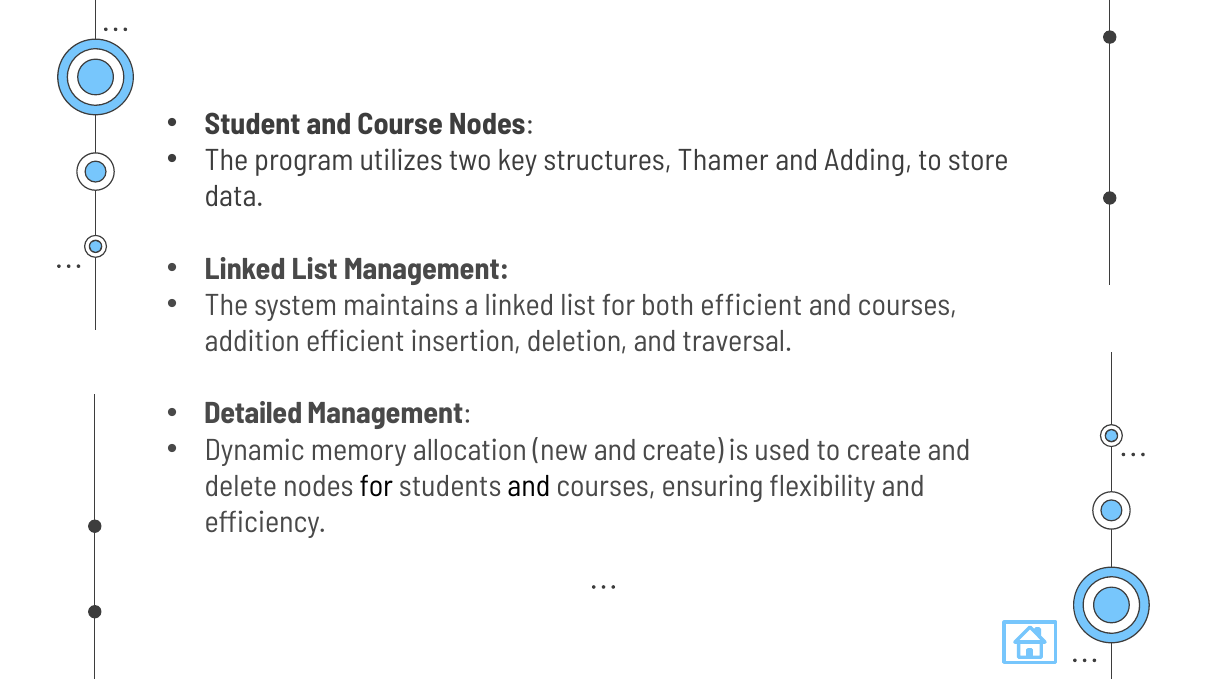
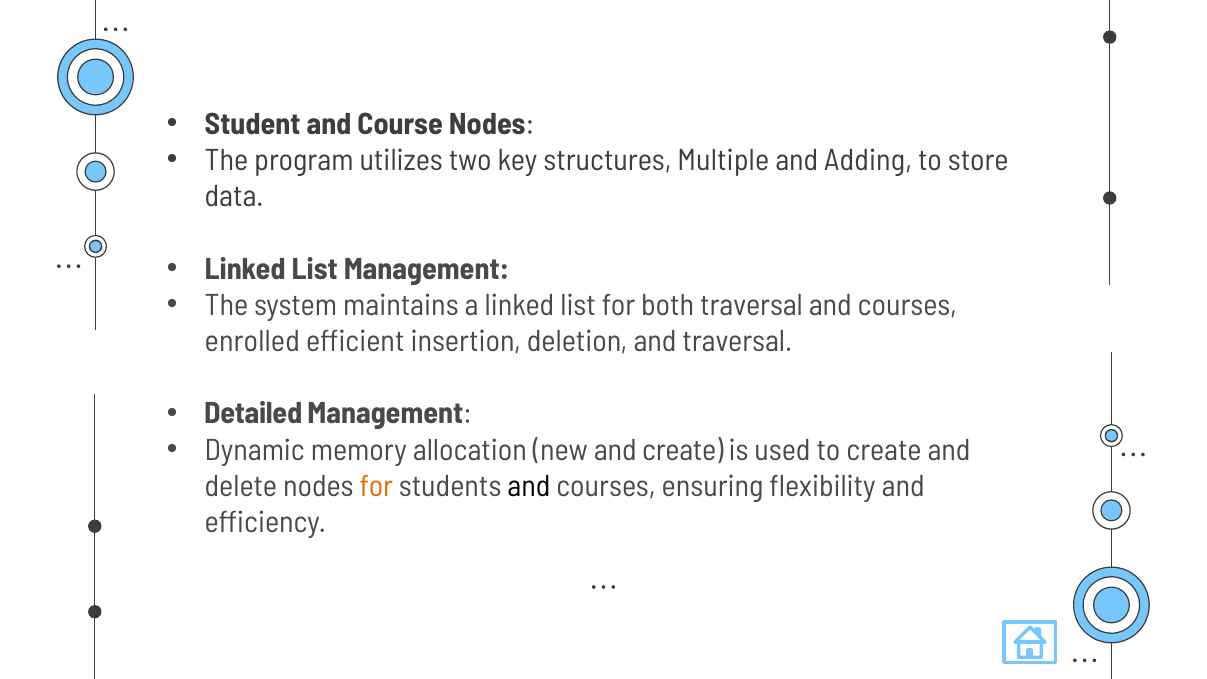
Thamer: Thamer -> Multiple
both efficient: efficient -> traversal
addition: addition -> enrolled
for at (376, 486) colour: black -> orange
